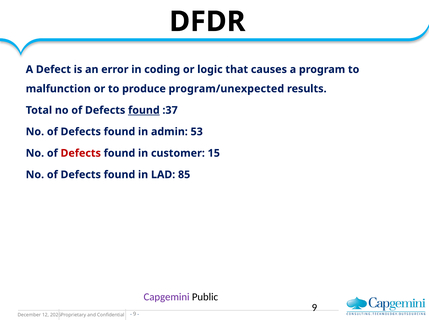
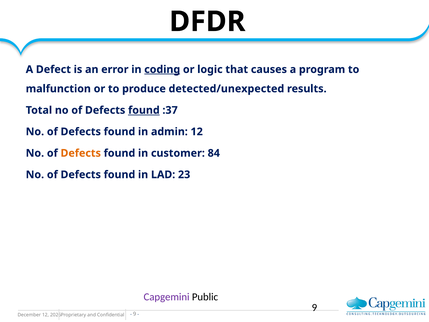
coding underline: none -> present
program/unexpected: program/unexpected -> detected/unexpected
admin 53: 53 -> 12
Defects at (81, 153) colour: red -> orange
15: 15 -> 84
85: 85 -> 23
